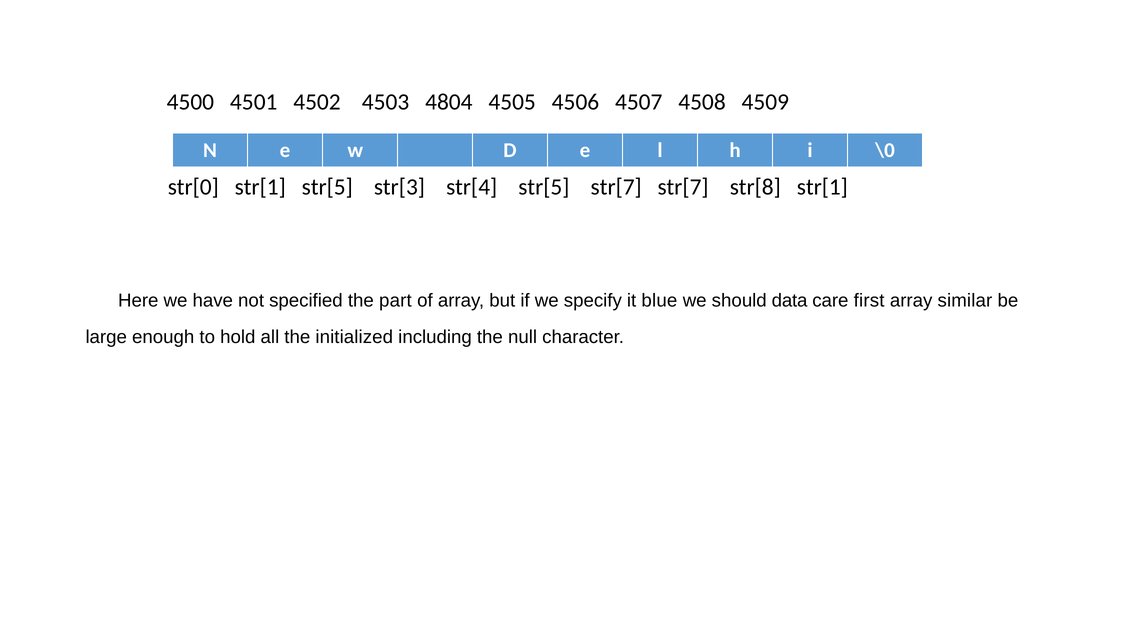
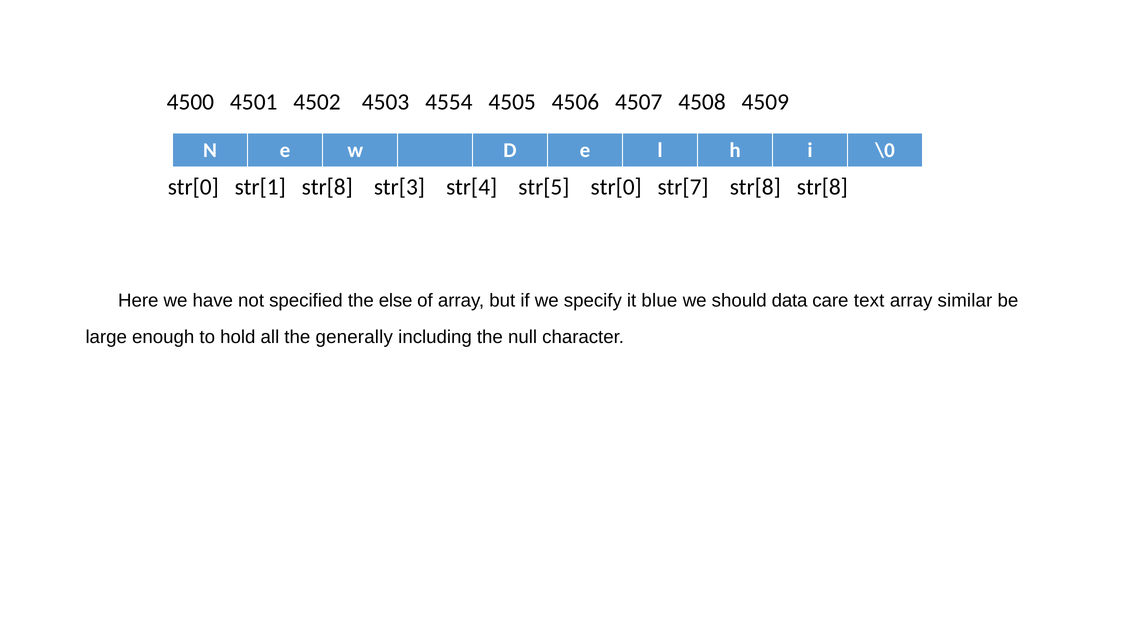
4804: 4804 -> 4554
str[1 str[5: str[5 -> str[8
str[5 str[7: str[7 -> str[0
str[8 str[1: str[1 -> str[8
part: part -> else
first: first -> text
initialized: initialized -> generally
